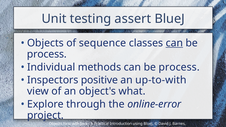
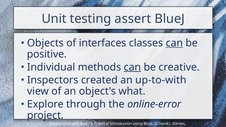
sequence: sequence -> interfaces
process at (47, 54): process -> positive
can at (132, 67) underline: none -> present
process at (179, 67): process -> creative
positive: positive -> created
